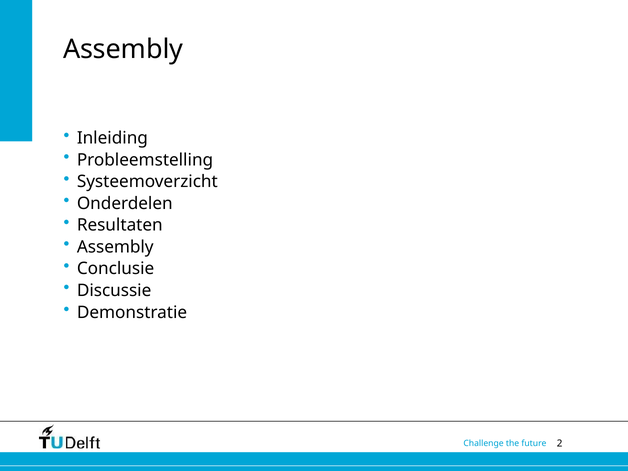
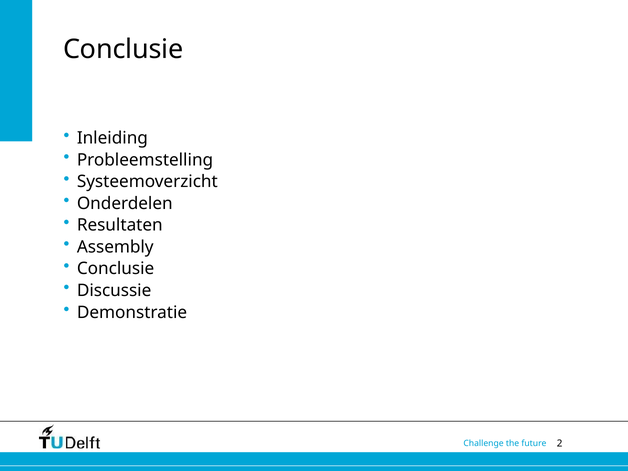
Assembly at (123, 50): Assembly -> Conclusie
